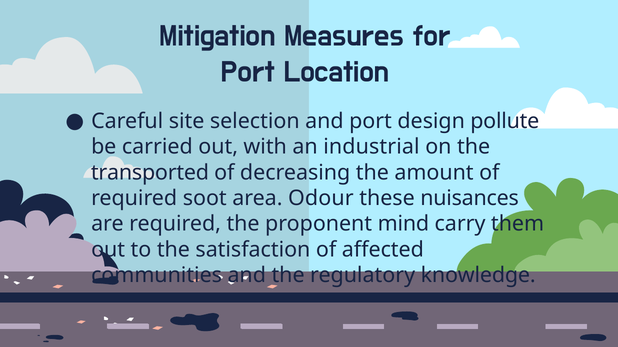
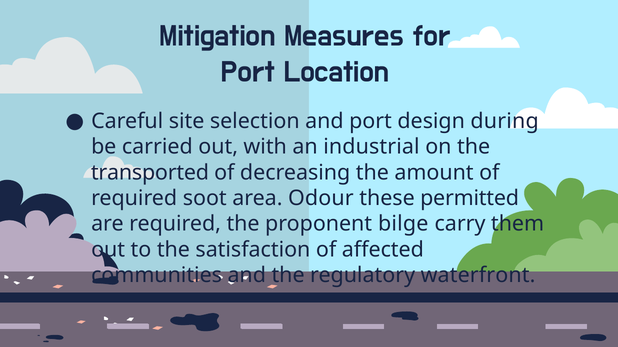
pollute: pollute -> during
nuisances: nuisances -> permitted
mind: mind -> bilge
knowledge: knowledge -> waterfront
